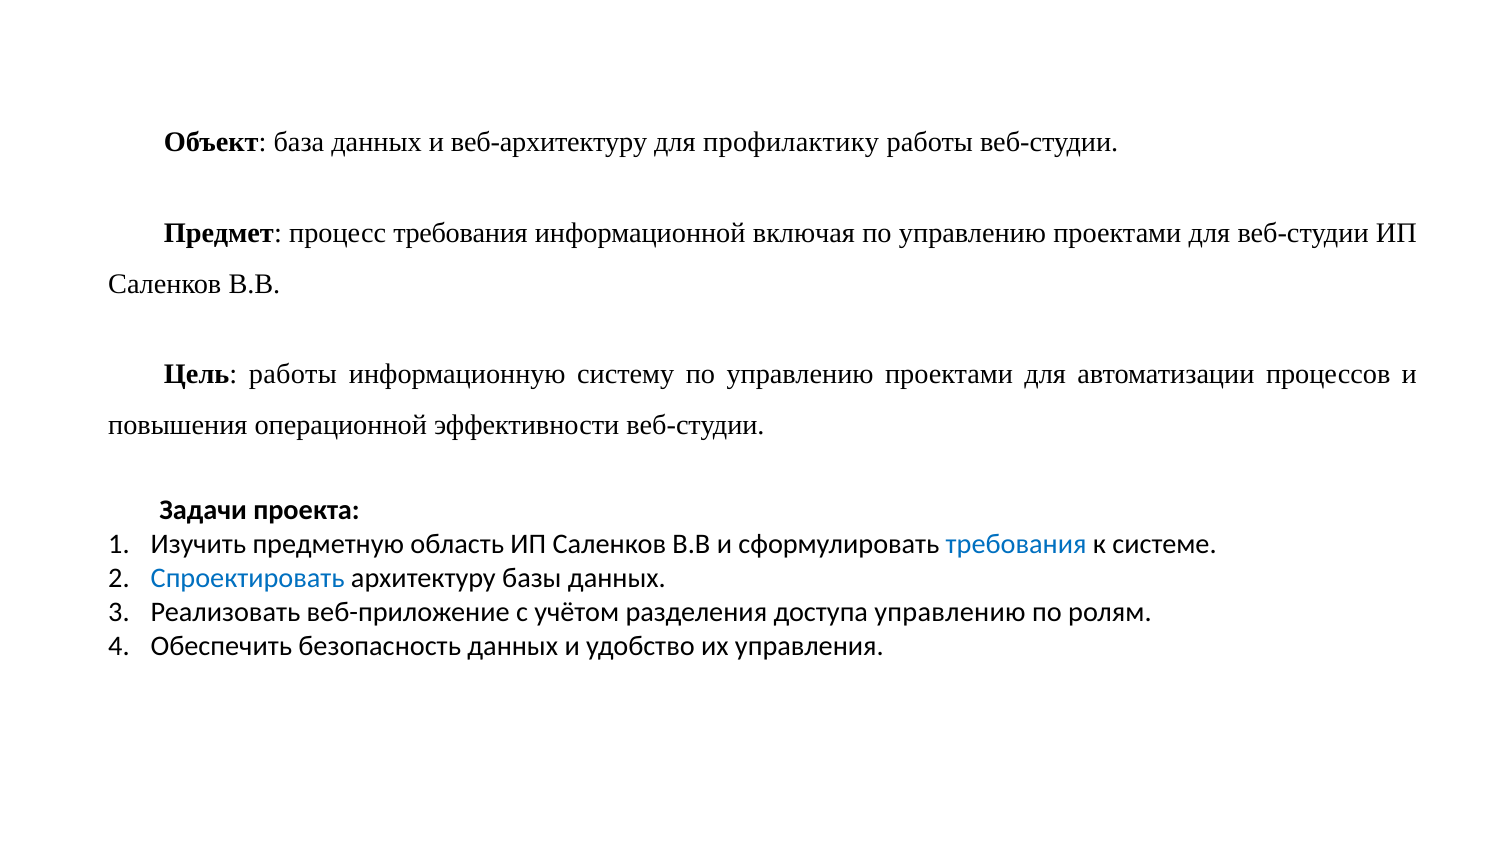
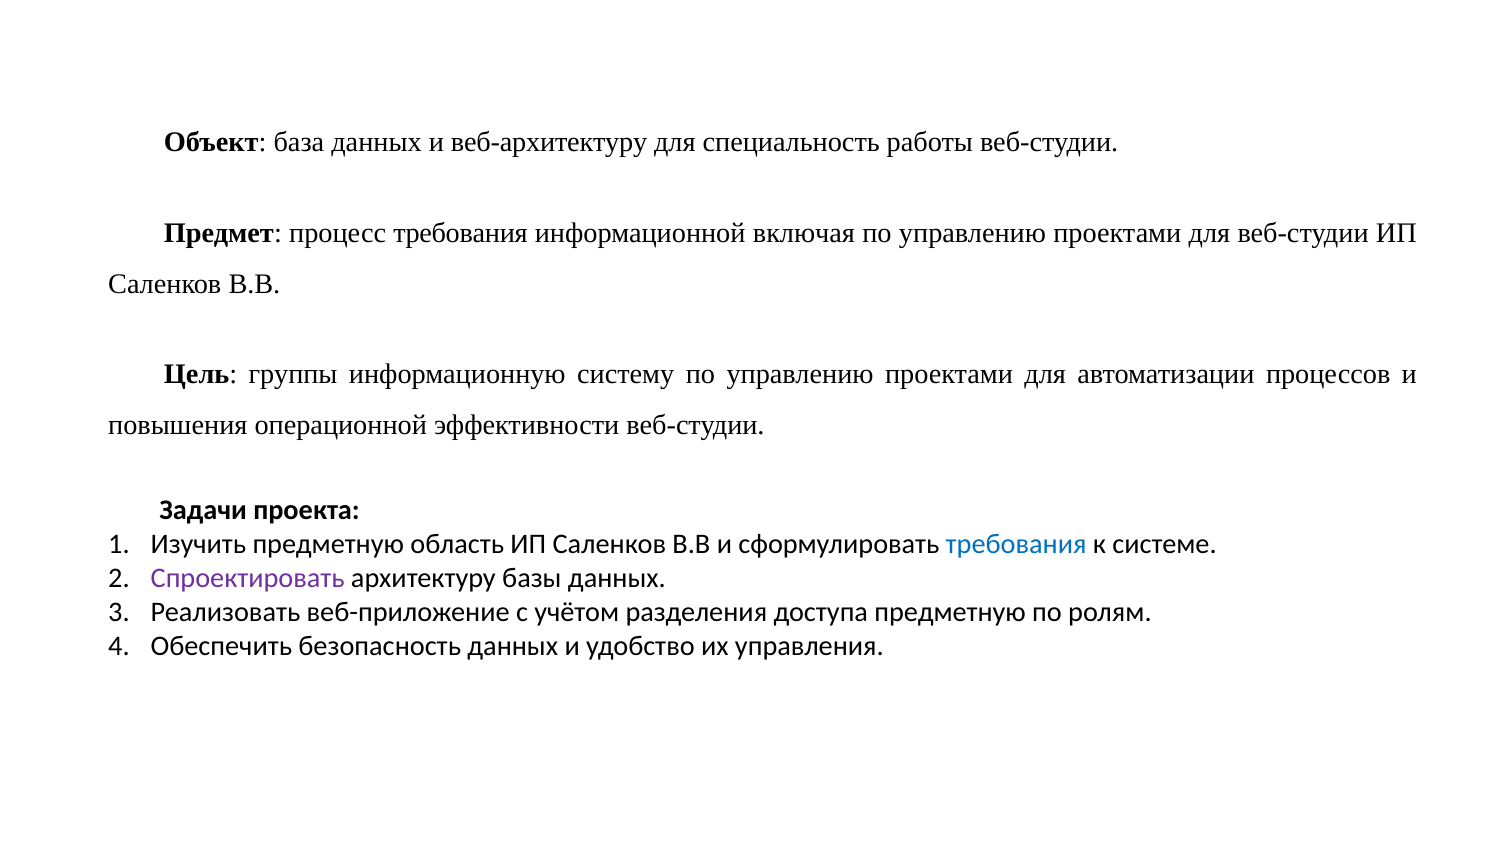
профилактику: профилактику -> специальность
Цель работы: работы -> группы
Спроектировать colour: blue -> purple
доступа управлению: управлению -> предметную
